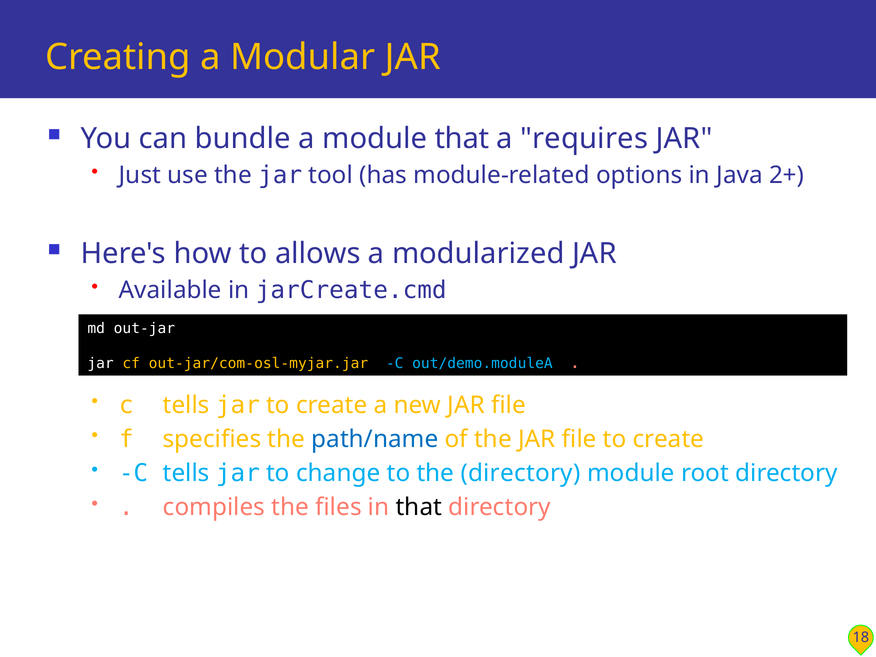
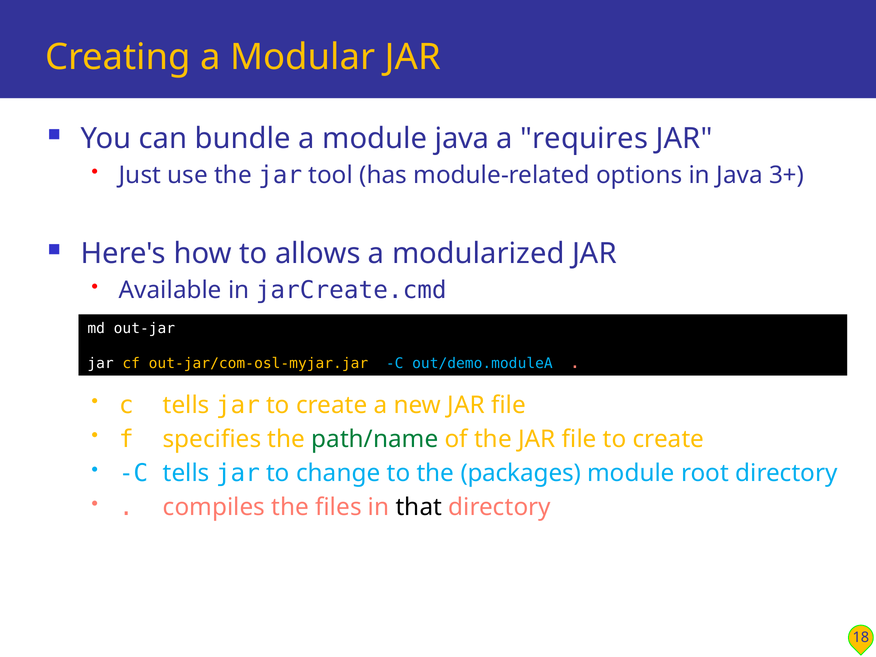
module that: that -> java
2+: 2+ -> 3+
path/name colour: blue -> green
the directory: directory -> packages
